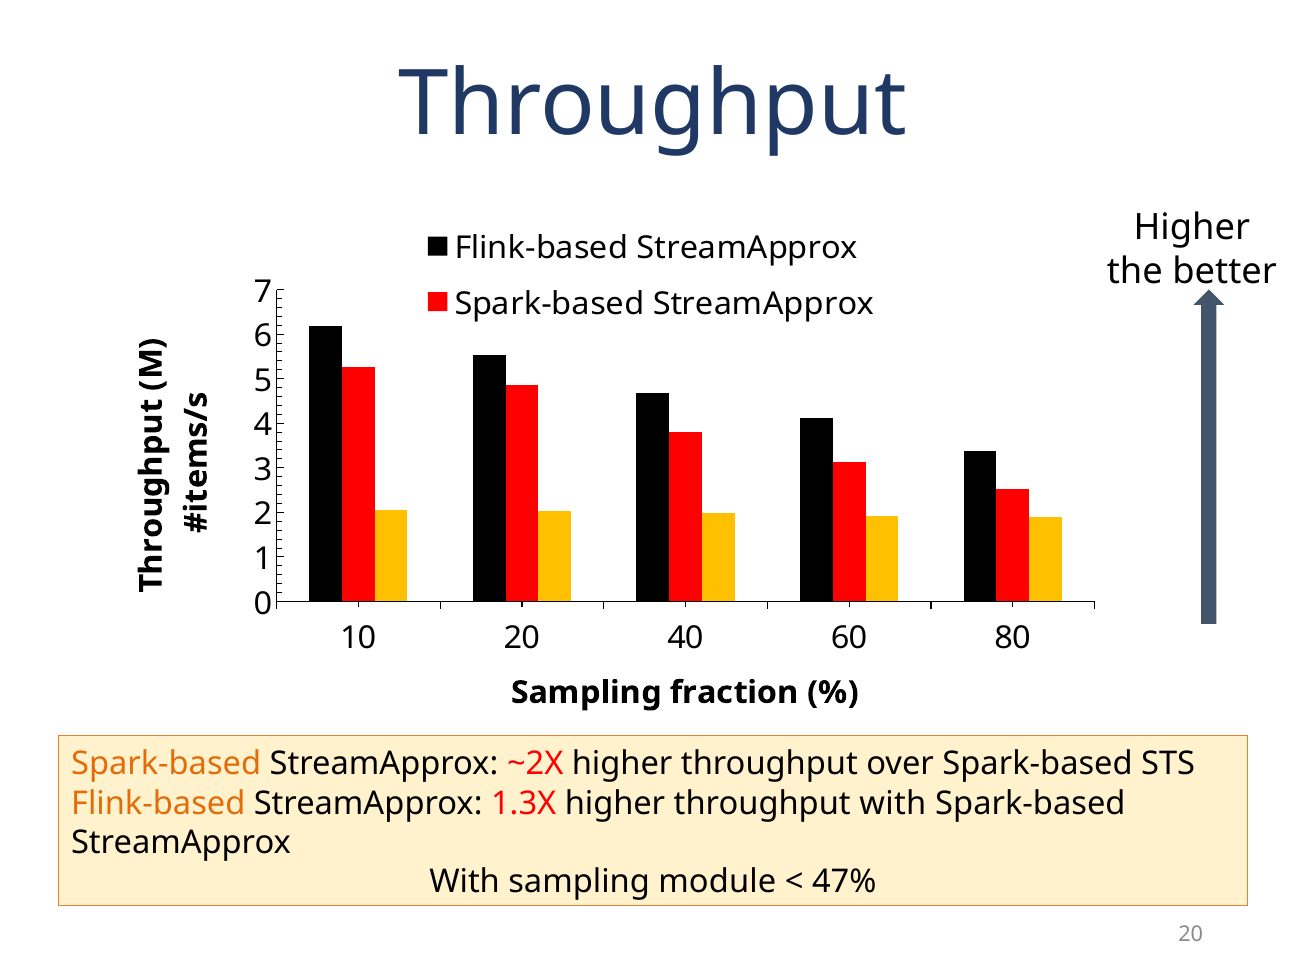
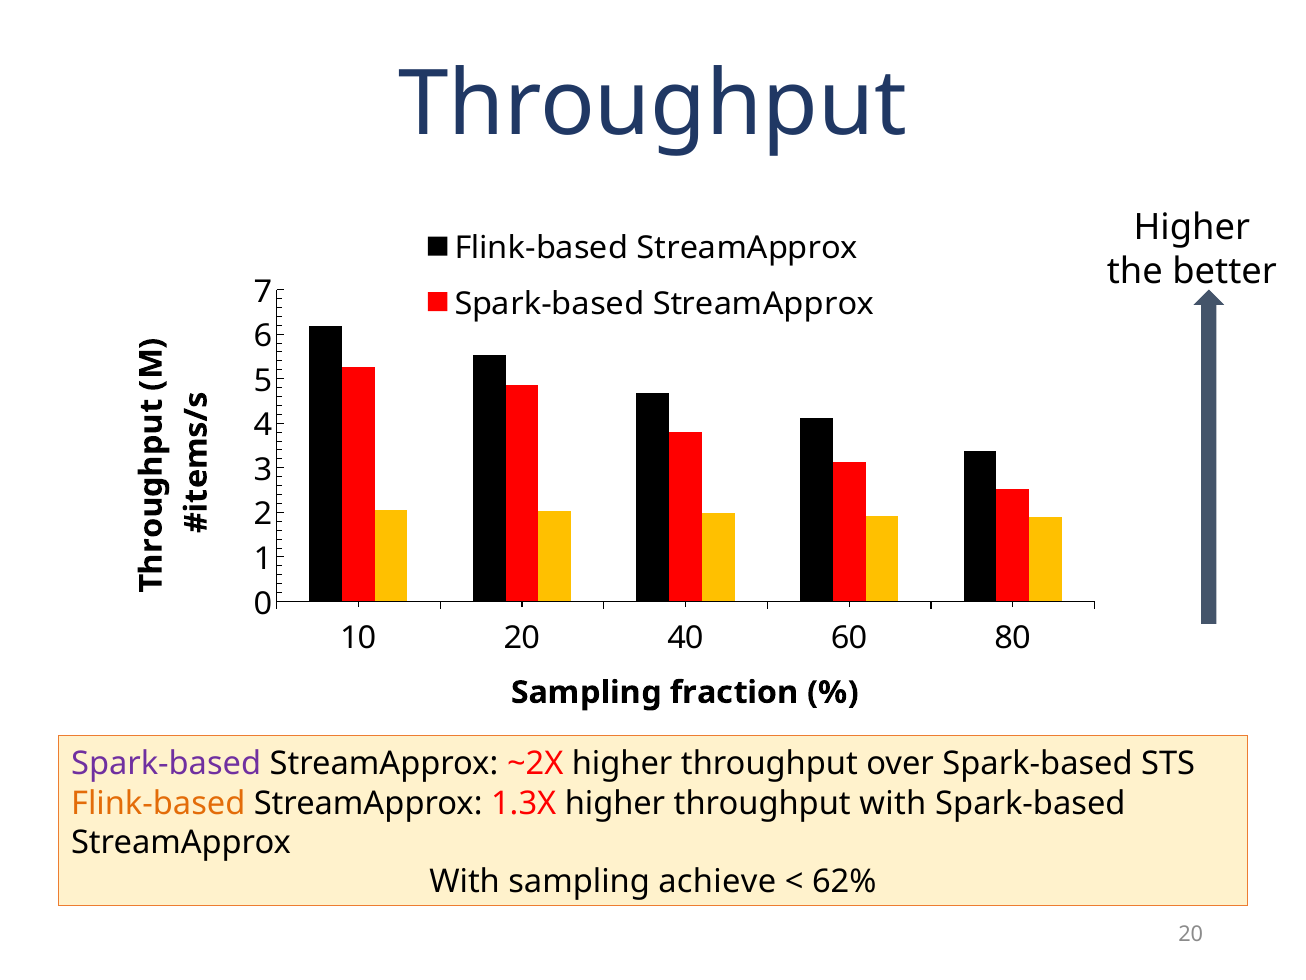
Spark-based at (166, 764) colour: orange -> purple
module: module -> achieve
47%: 47% -> 62%
